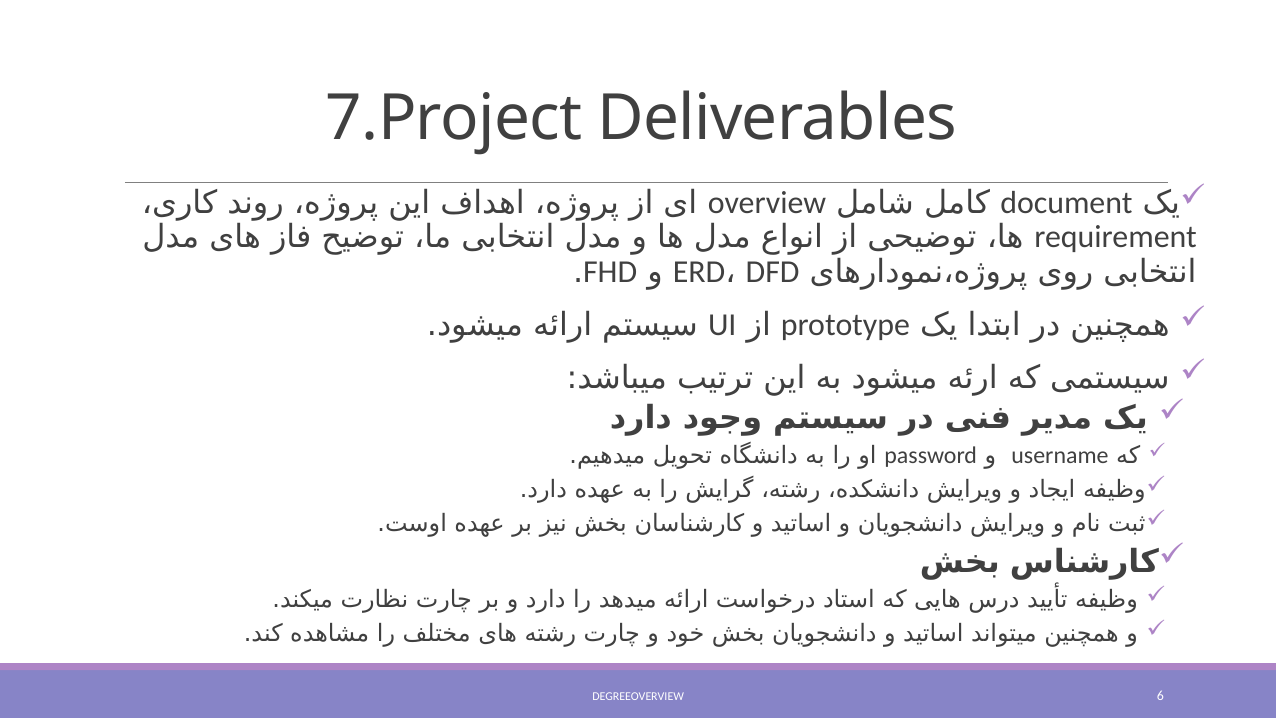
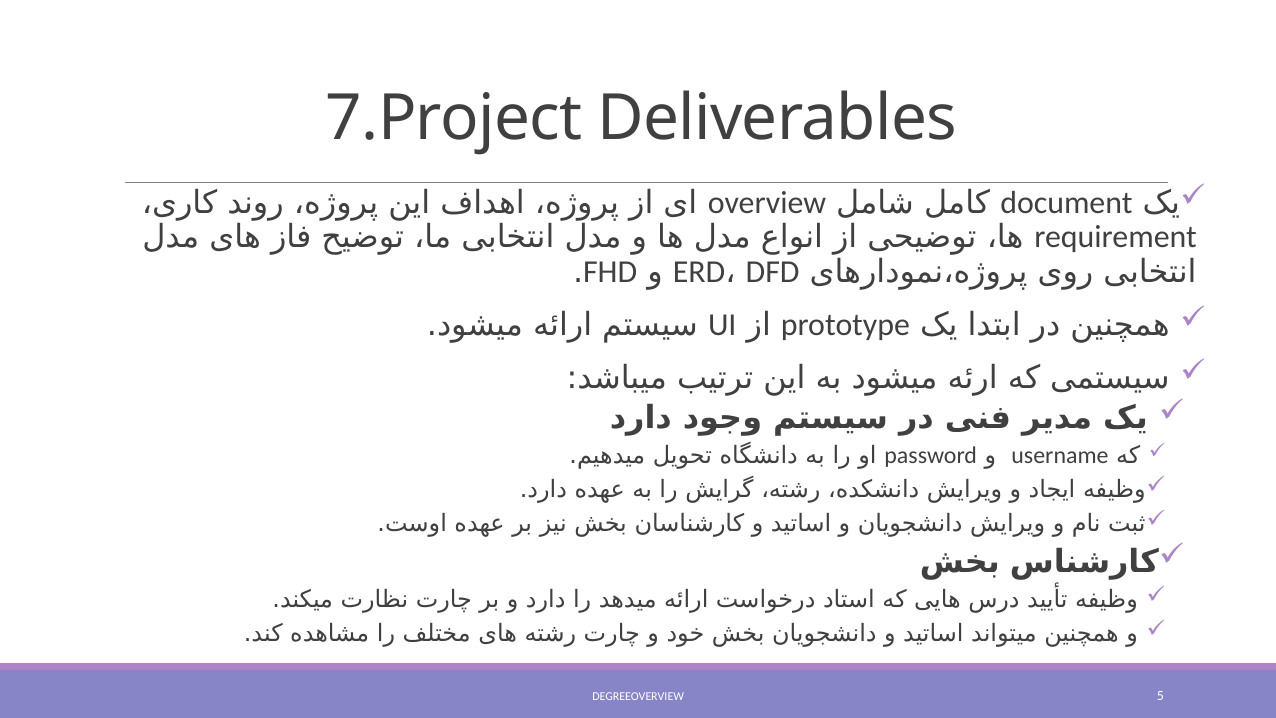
6: 6 -> 5
